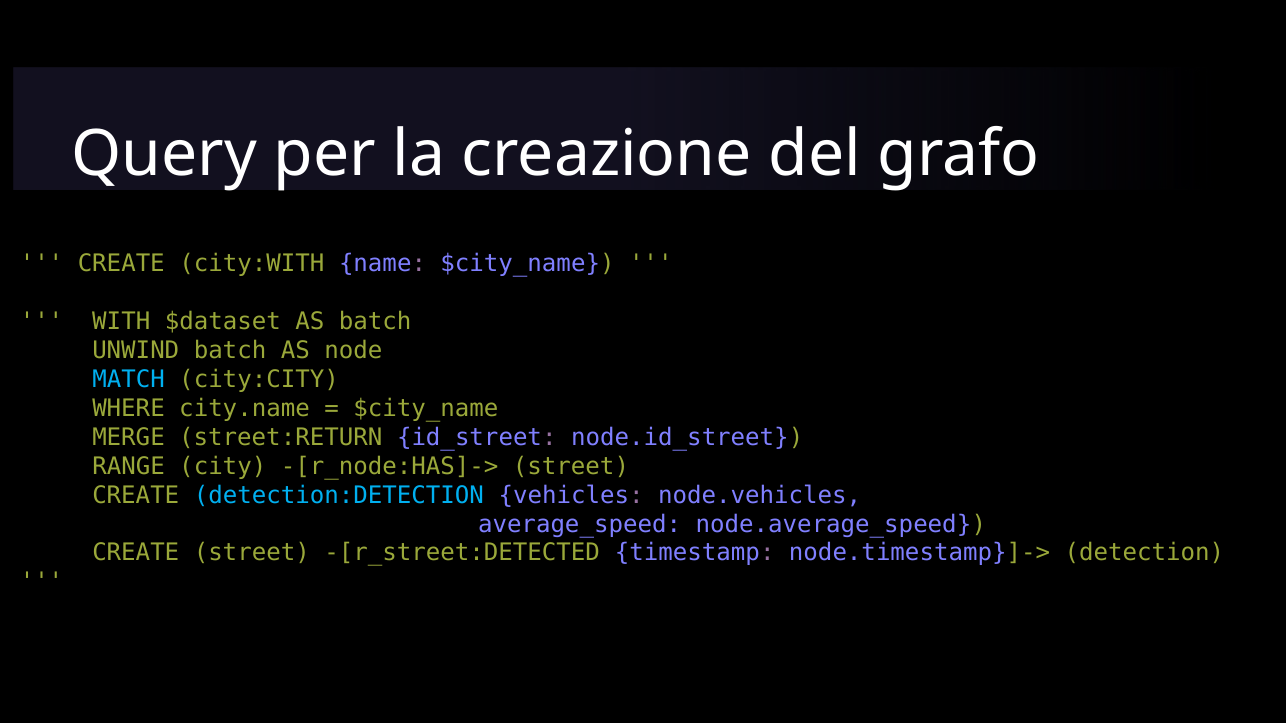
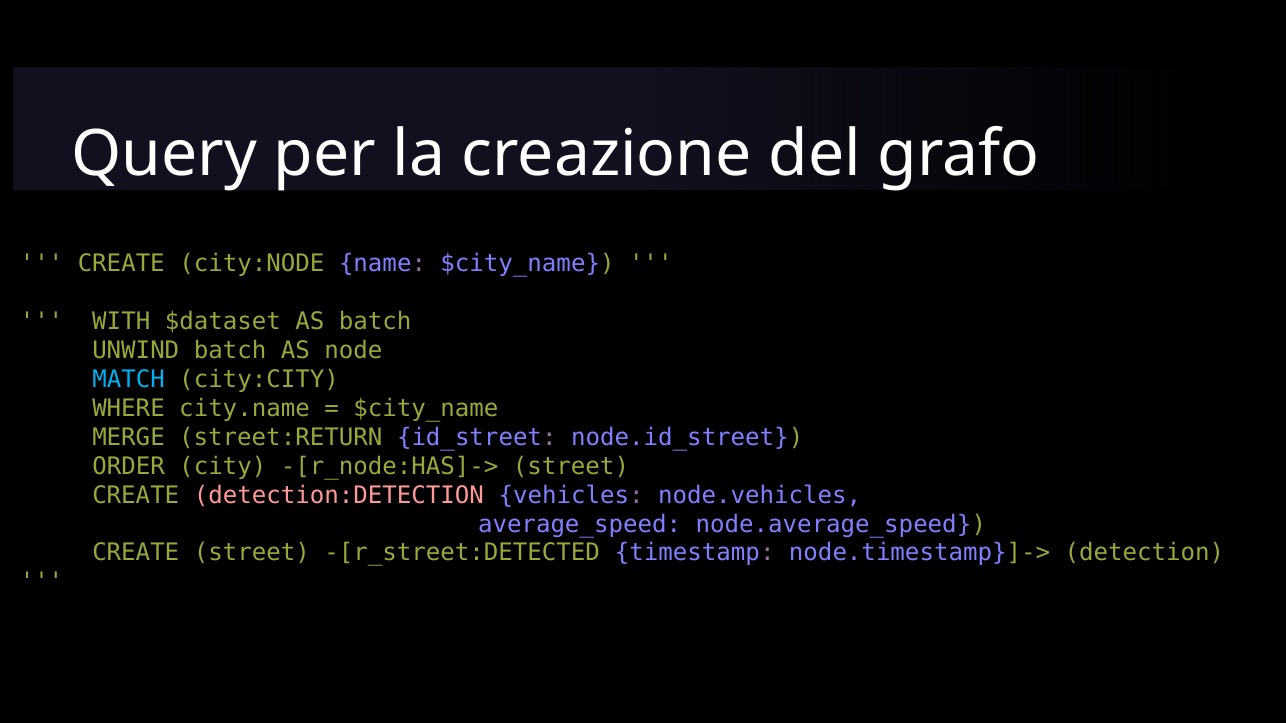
city:WITH: city:WITH -> city:NODE
RANGE: RANGE -> ORDER
detection:DETECTION colour: light blue -> pink
